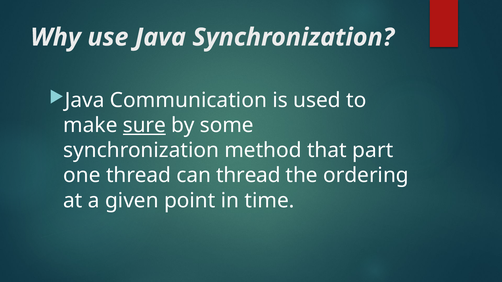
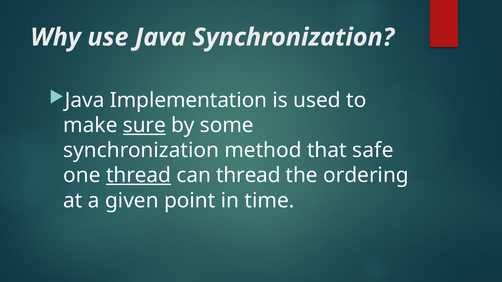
Communication: Communication -> Implementation
part: part -> safe
thread at (139, 176) underline: none -> present
